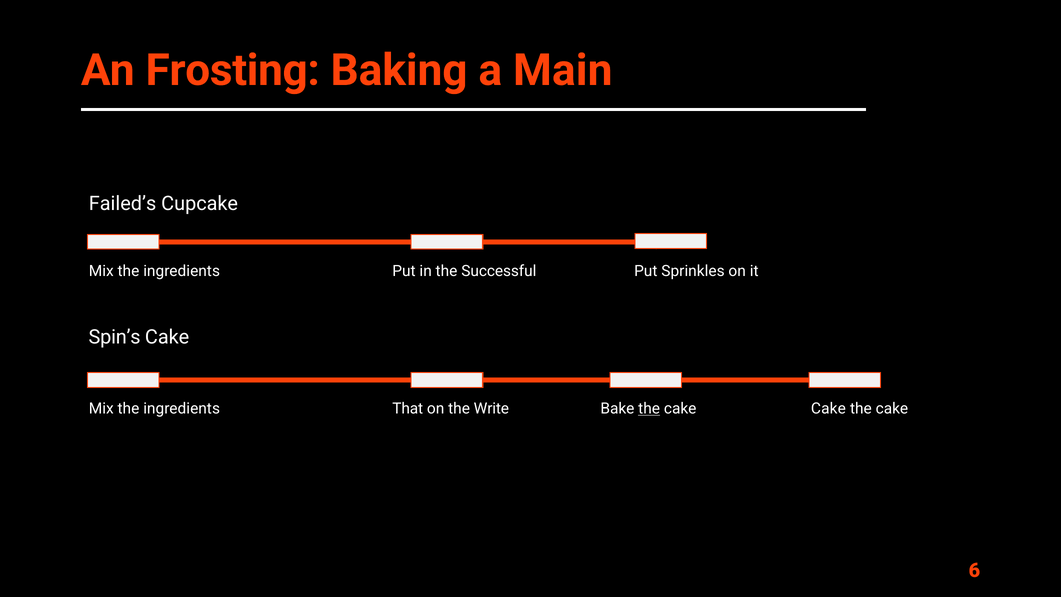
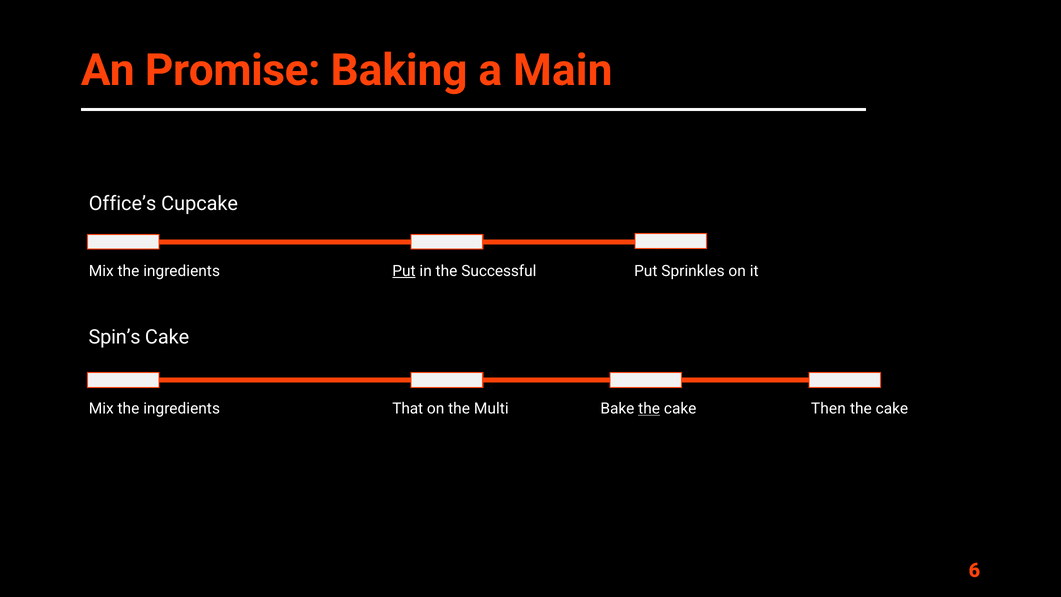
Frosting: Frosting -> Promise
Failed’s: Failed’s -> Office’s
Put at (404, 271) underline: none -> present
Write: Write -> Multi
cake Cake: Cake -> Then
